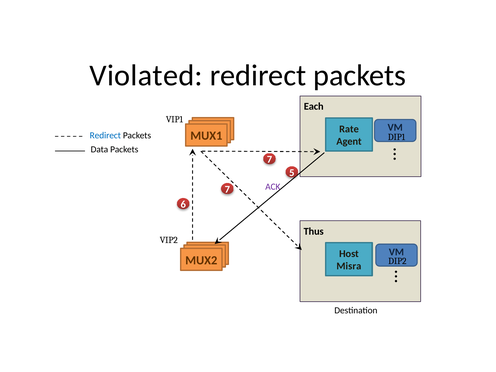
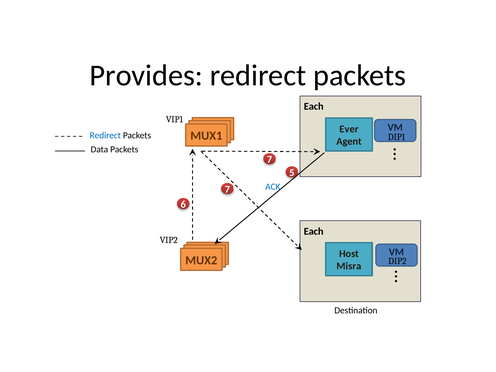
Violated: Violated -> Provides
Rate: Rate -> Ever
ACK colour: purple -> blue
Thus at (314, 231): Thus -> Each
